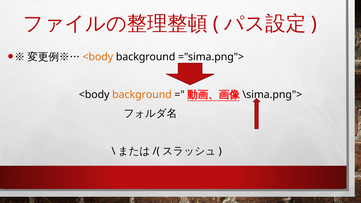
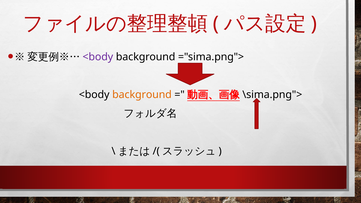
<body at (98, 57) colour: orange -> purple
